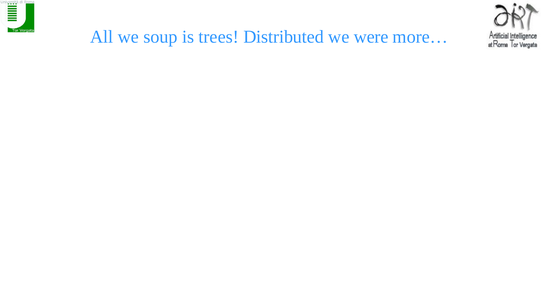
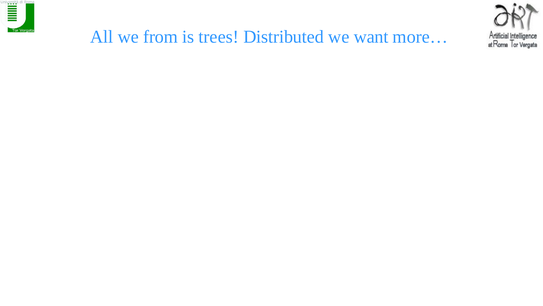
soup: soup -> from
were: were -> want
